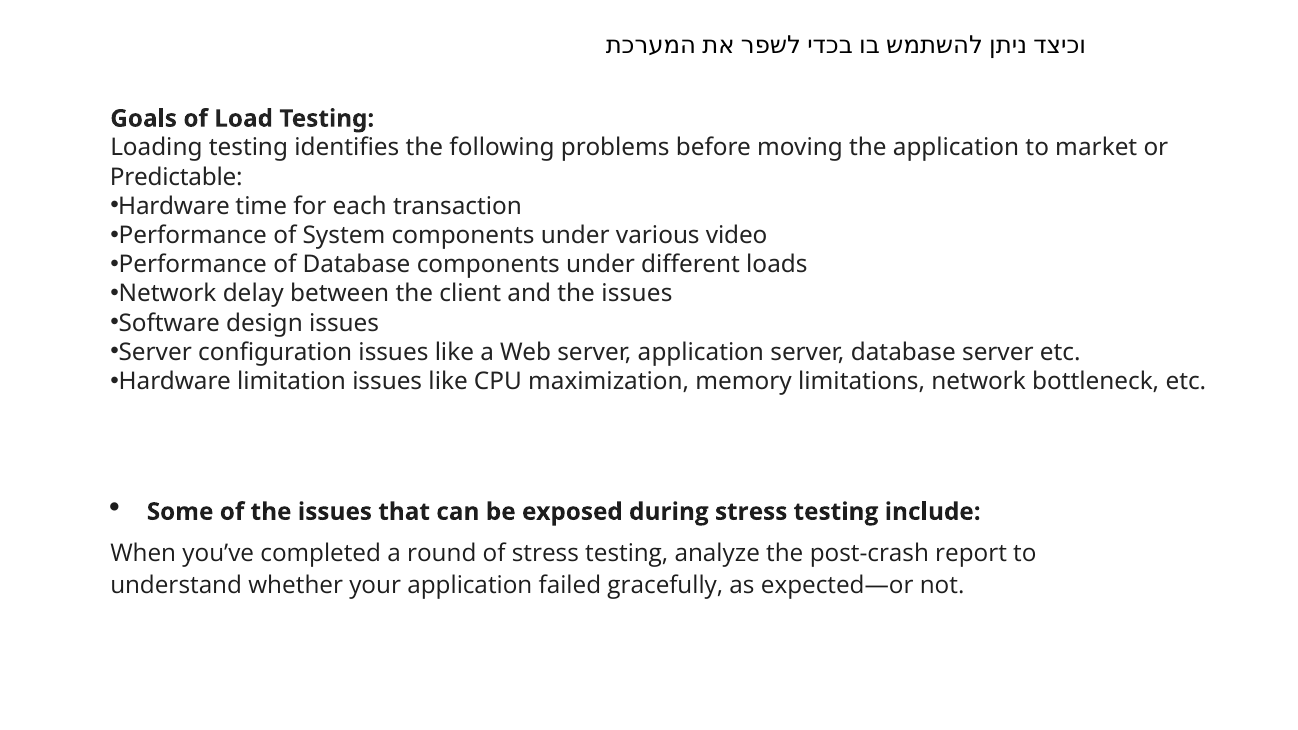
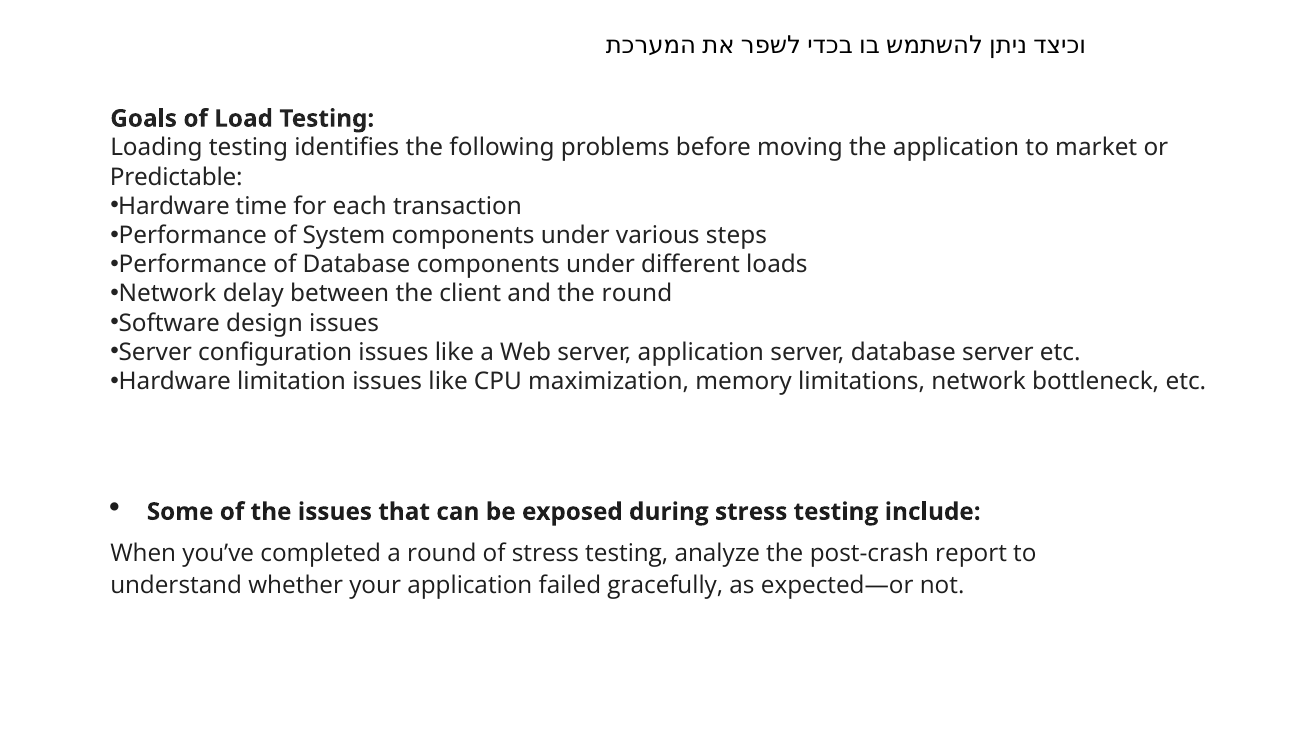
video: video -> steps
and the issues: issues -> round
